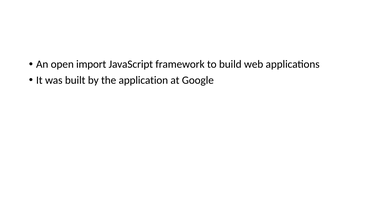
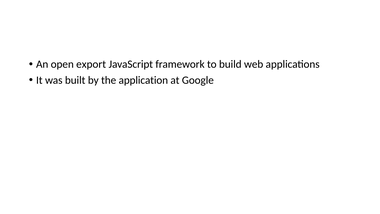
import: import -> export
